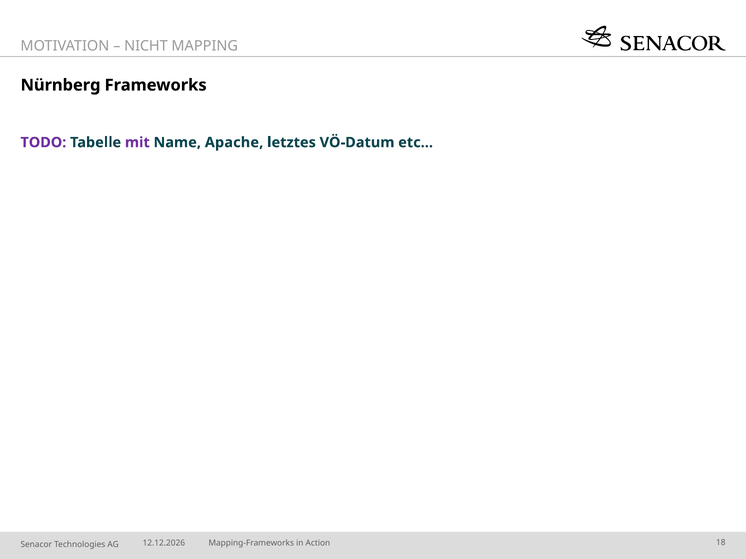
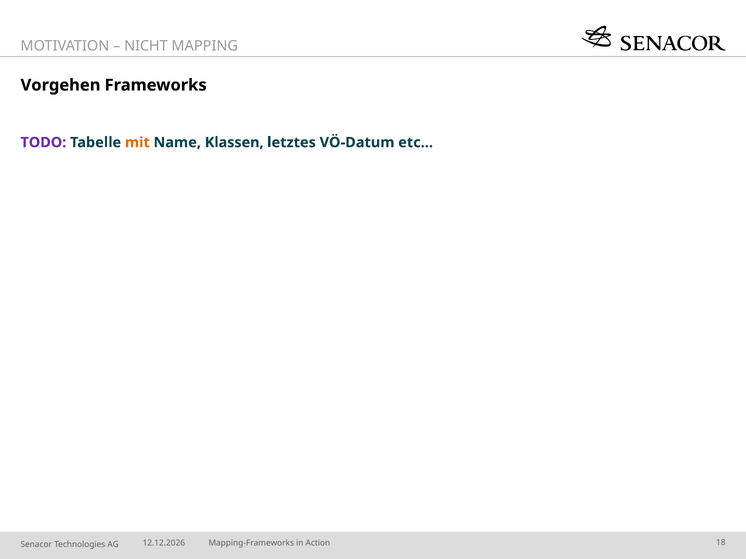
Nürnberg: Nürnberg -> Vorgehen
mit colour: purple -> orange
Apache: Apache -> Klassen
